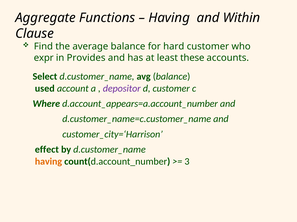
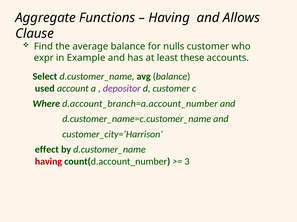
Within: Within -> Allows
hard: hard -> nulls
Provides: Provides -> Example
d.account_appears=a.account_number: d.account_appears=a.account_number -> d.account_branch=a.account_number
having at (48, 162) colour: orange -> red
